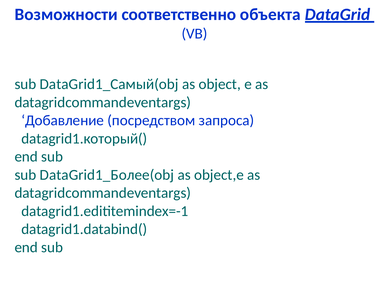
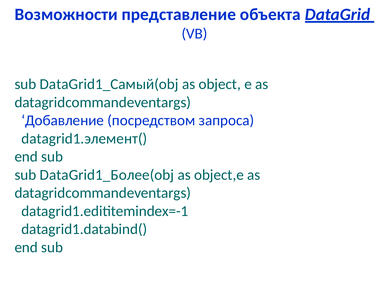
соответственно: соответственно -> представление
datagrid1.который(: datagrid1.который( -> datagrid1.элемент(
